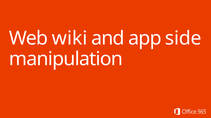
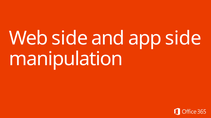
Web wiki: wiki -> side
